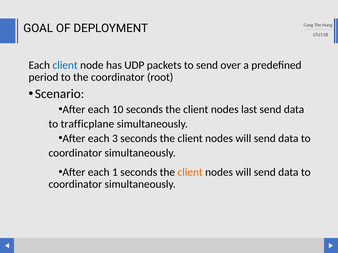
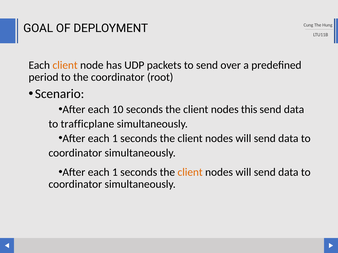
client at (65, 65) colour: blue -> orange
last: last -> this
3 at (115, 139): 3 -> 1
